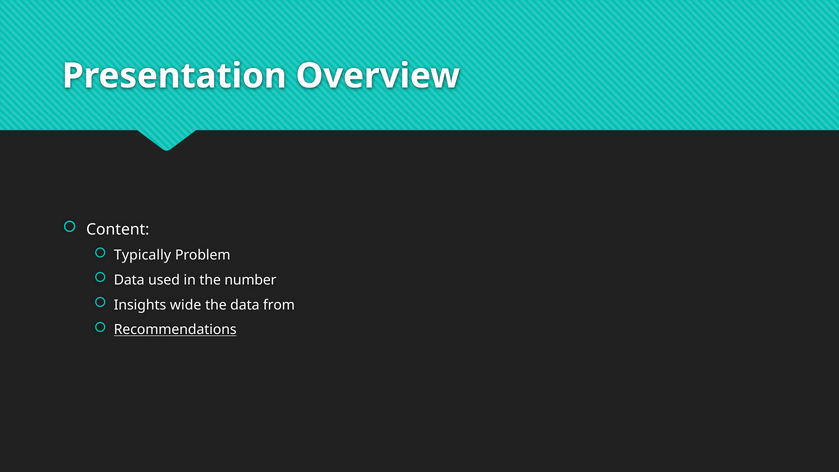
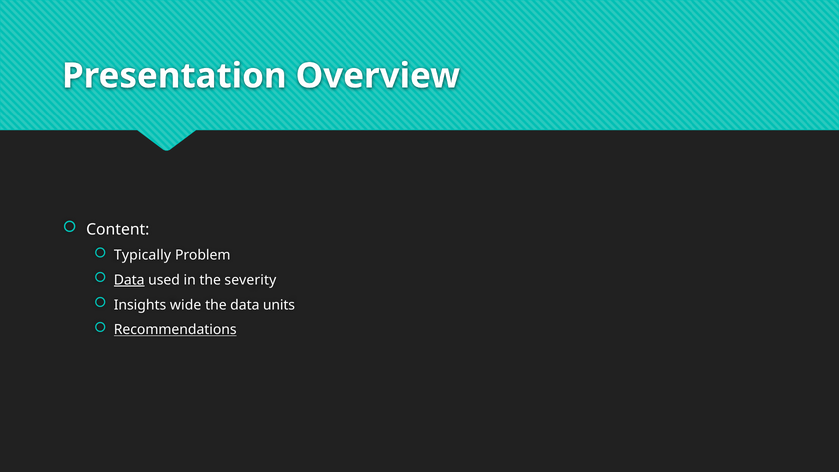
Data at (129, 280) underline: none -> present
number: number -> severity
from: from -> units
